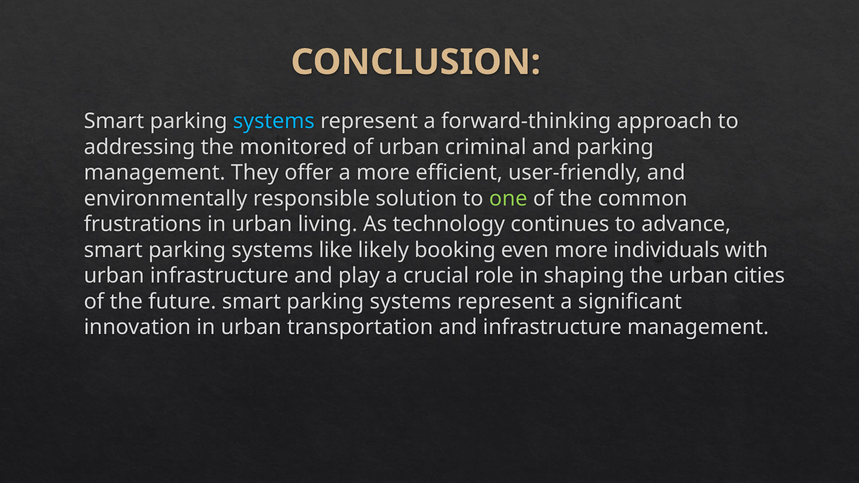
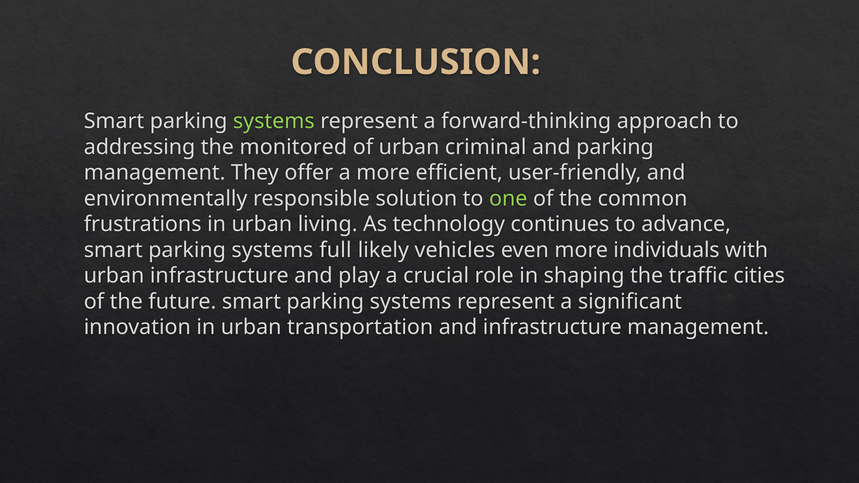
systems at (274, 121) colour: light blue -> light green
like: like -> full
booking: booking -> vehicles
the urban: urban -> traffic
